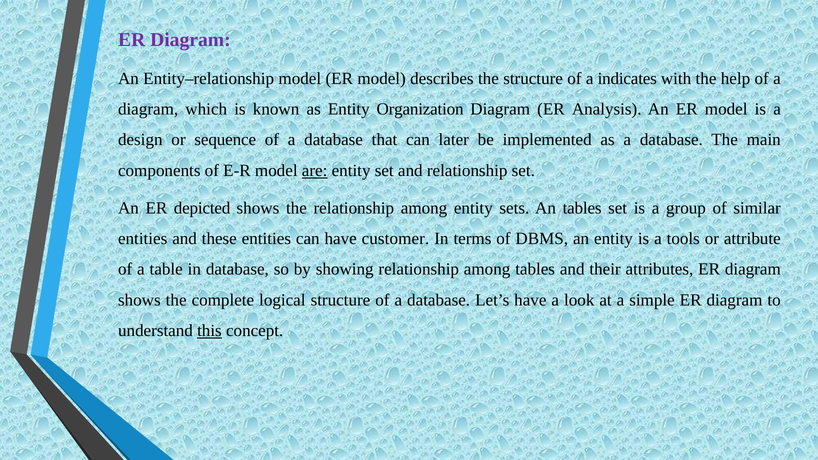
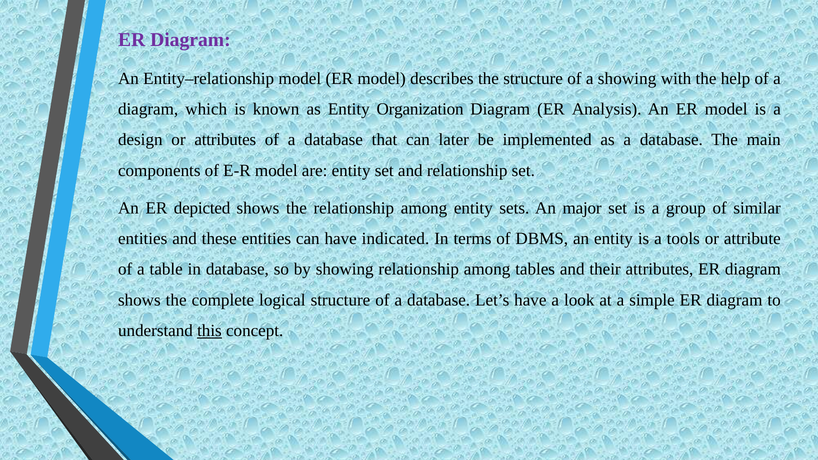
a indicates: indicates -> showing
or sequence: sequence -> attributes
are underline: present -> none
An tables: tables -> major
customer: customer -> indicated
